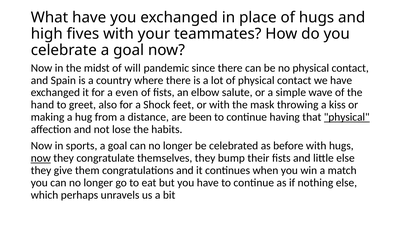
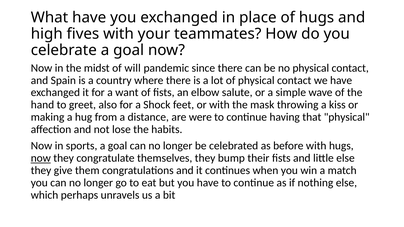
even: even -> want
been: been -> were
physical at (347, 117) underline: present -> none
